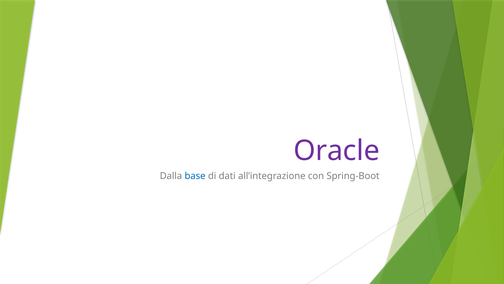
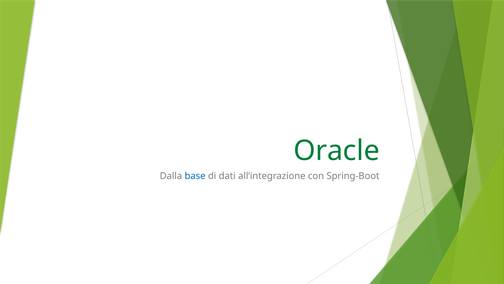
Oracle colour: purple -> green
